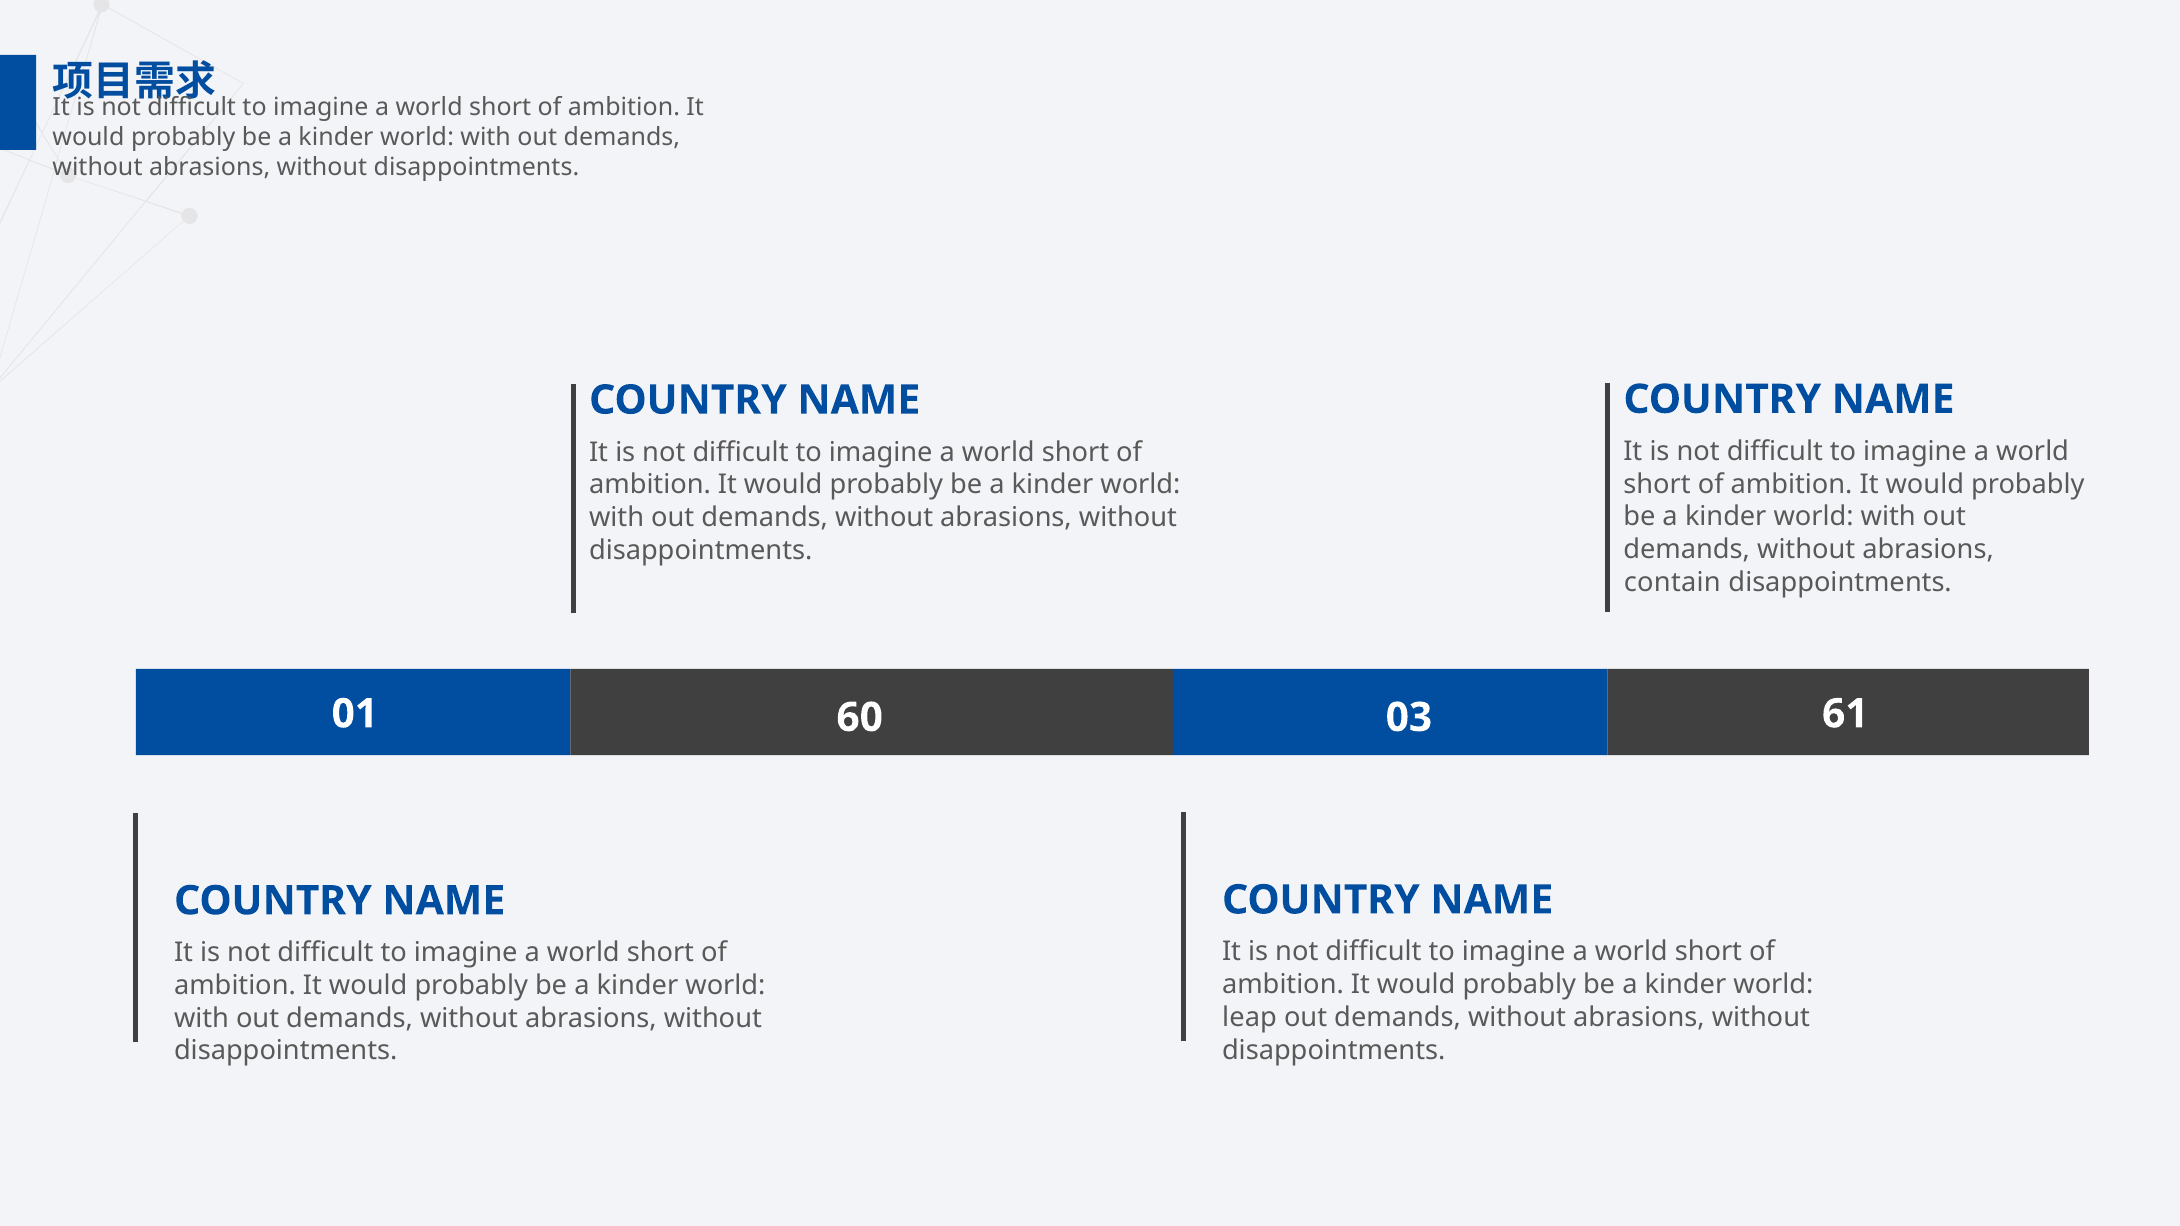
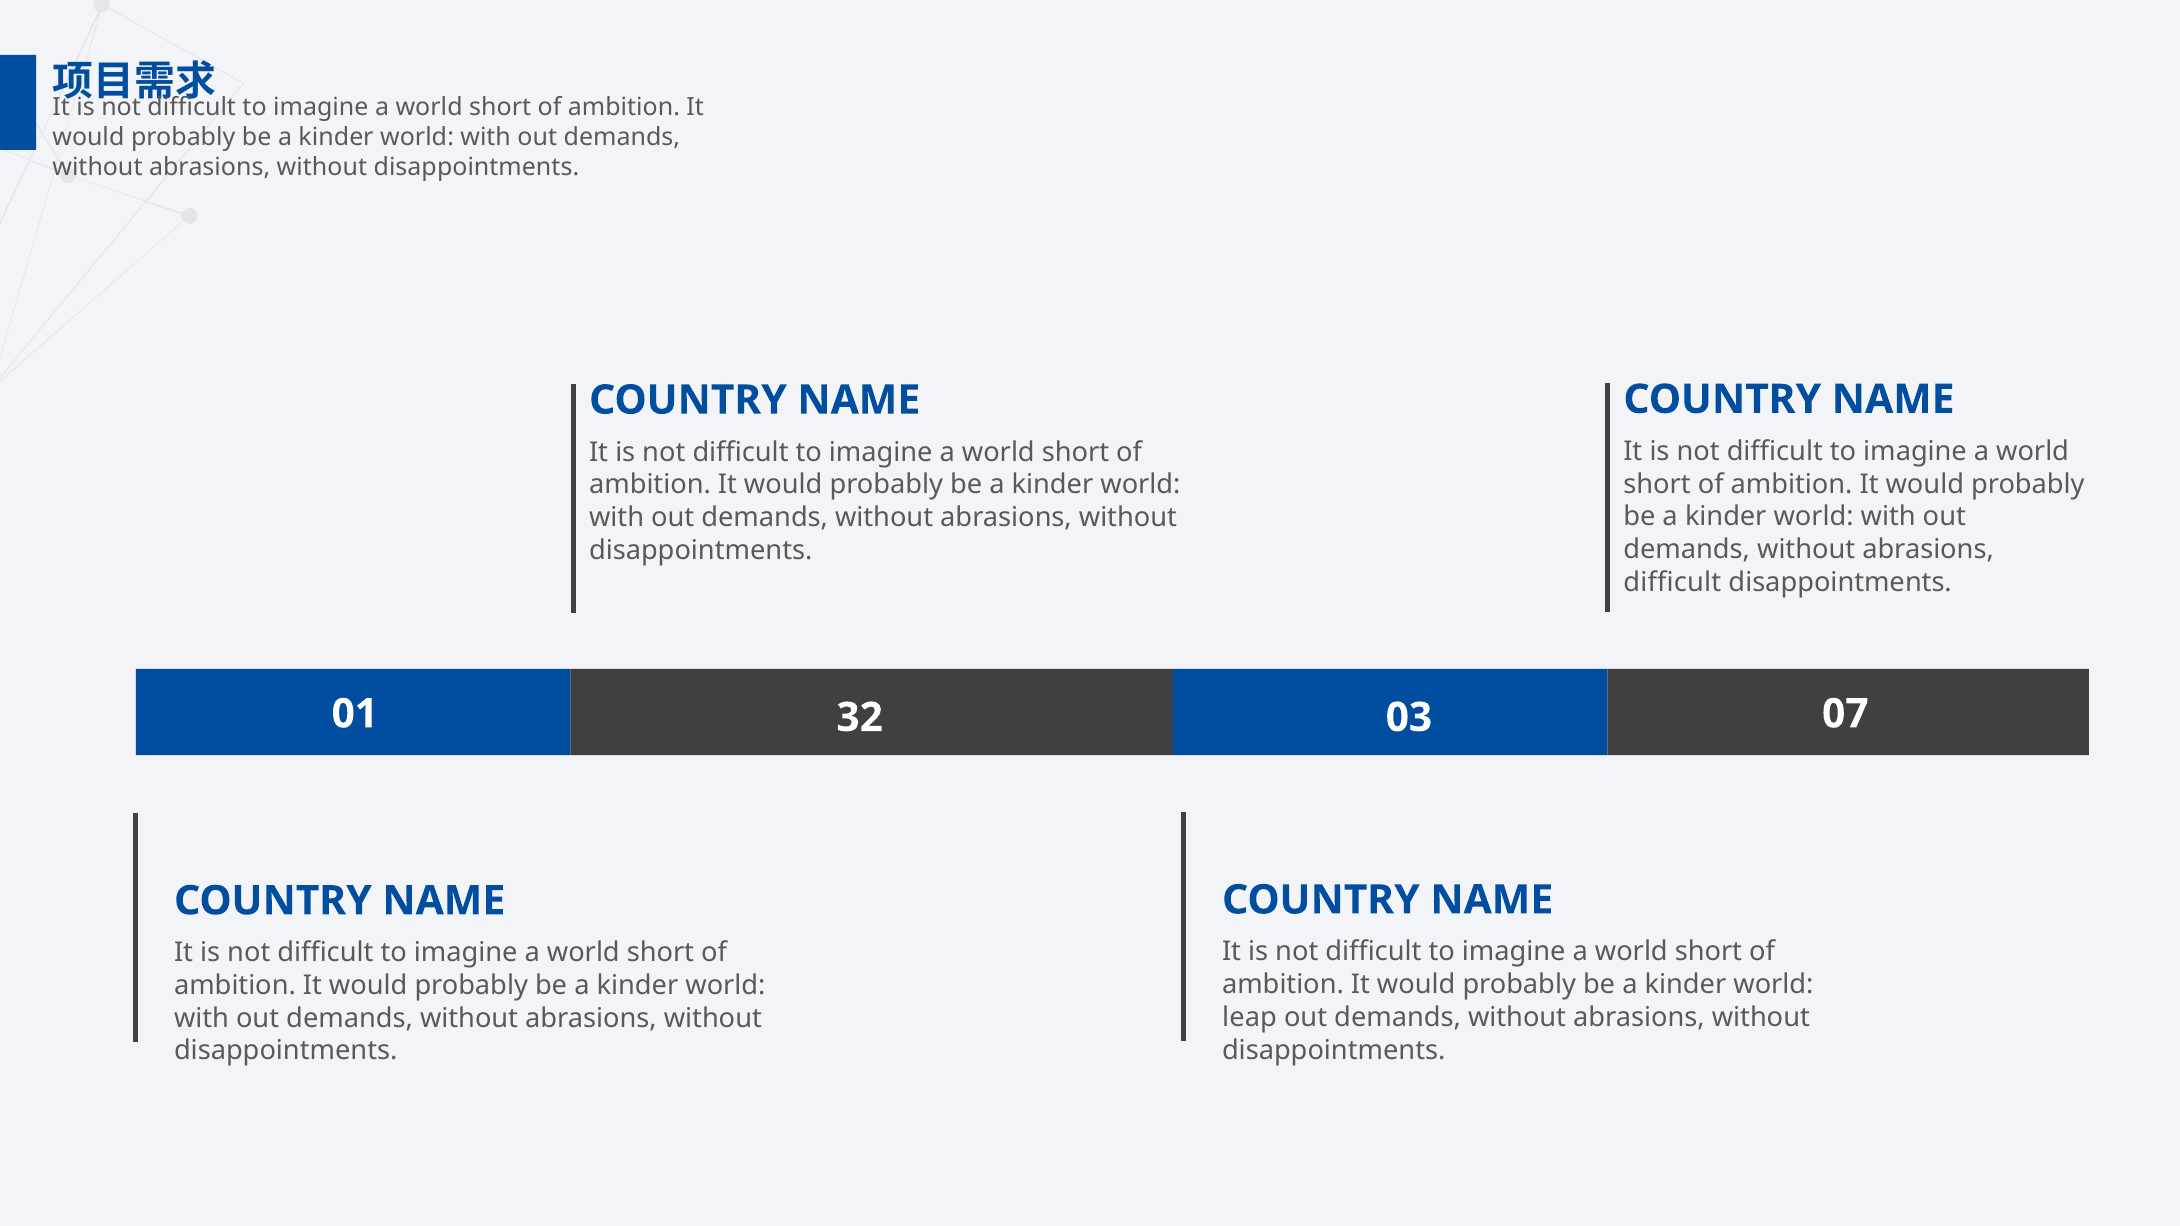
contain at (1672, 582): contain -> difficult
60: 60 -> 32
61: 61 -> 07
